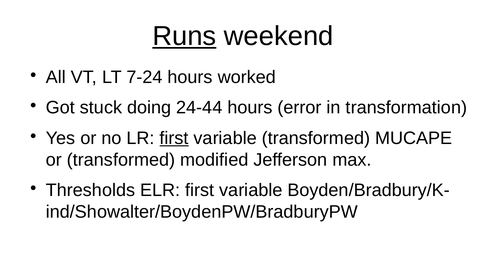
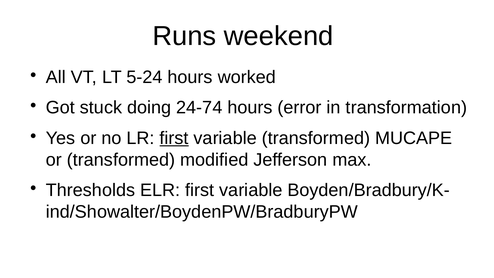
Runs underline: present -> none
7-24: 7-24 -> 5-24
24-44: 24-44 -> 24-74
